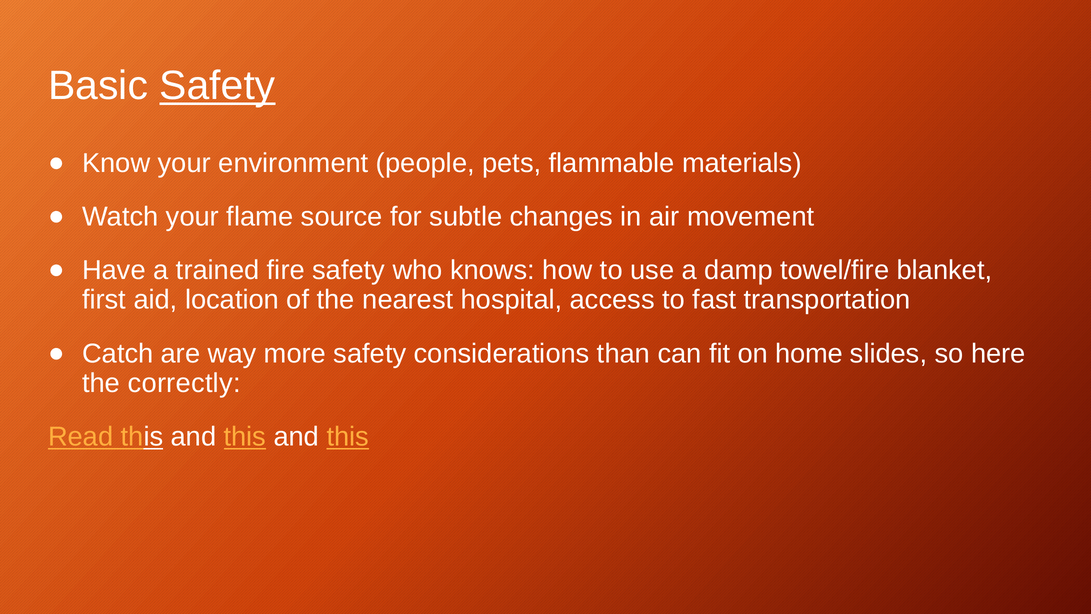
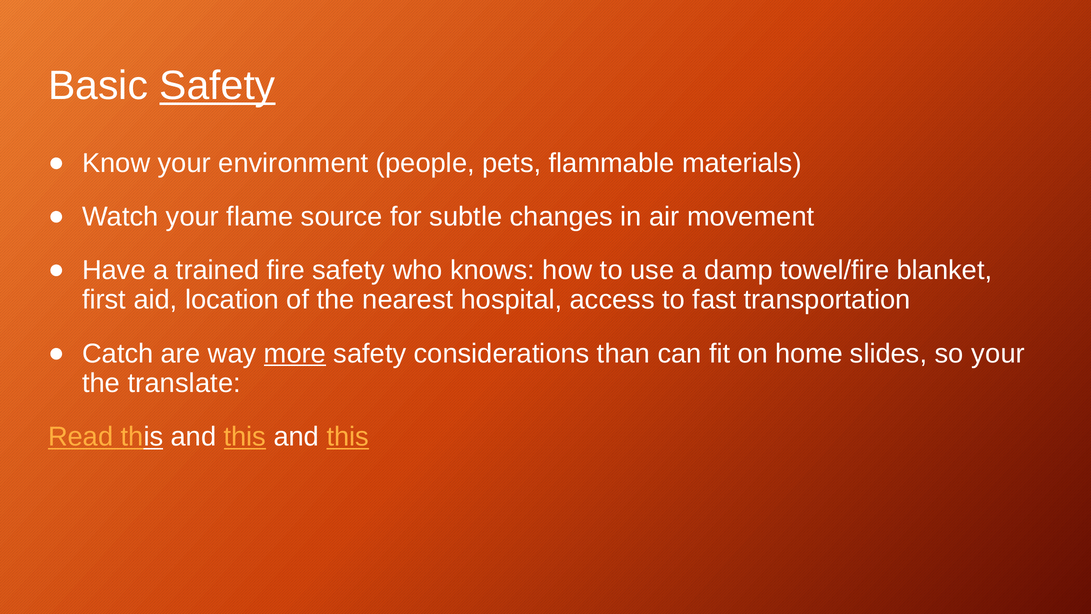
more underline: none -> present
so here: here -> your
correctly: correctly -> translate
